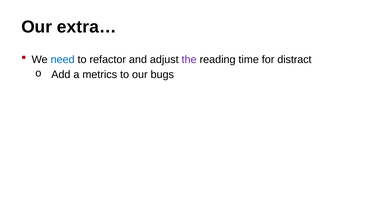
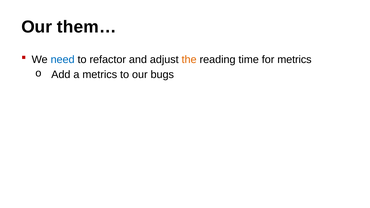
extra…: extra… -> them…
the colour: purple -> orange
for distract: distract -> metrics
